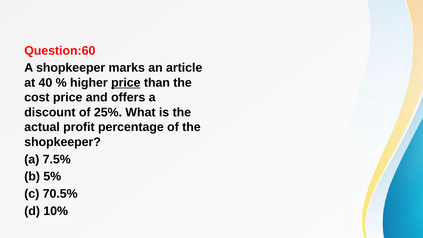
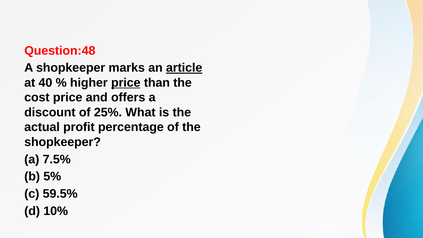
Question:60: Question:60 -> Question:48
article underline: none -> present
70.5%: 70.5% -> 59.5%
